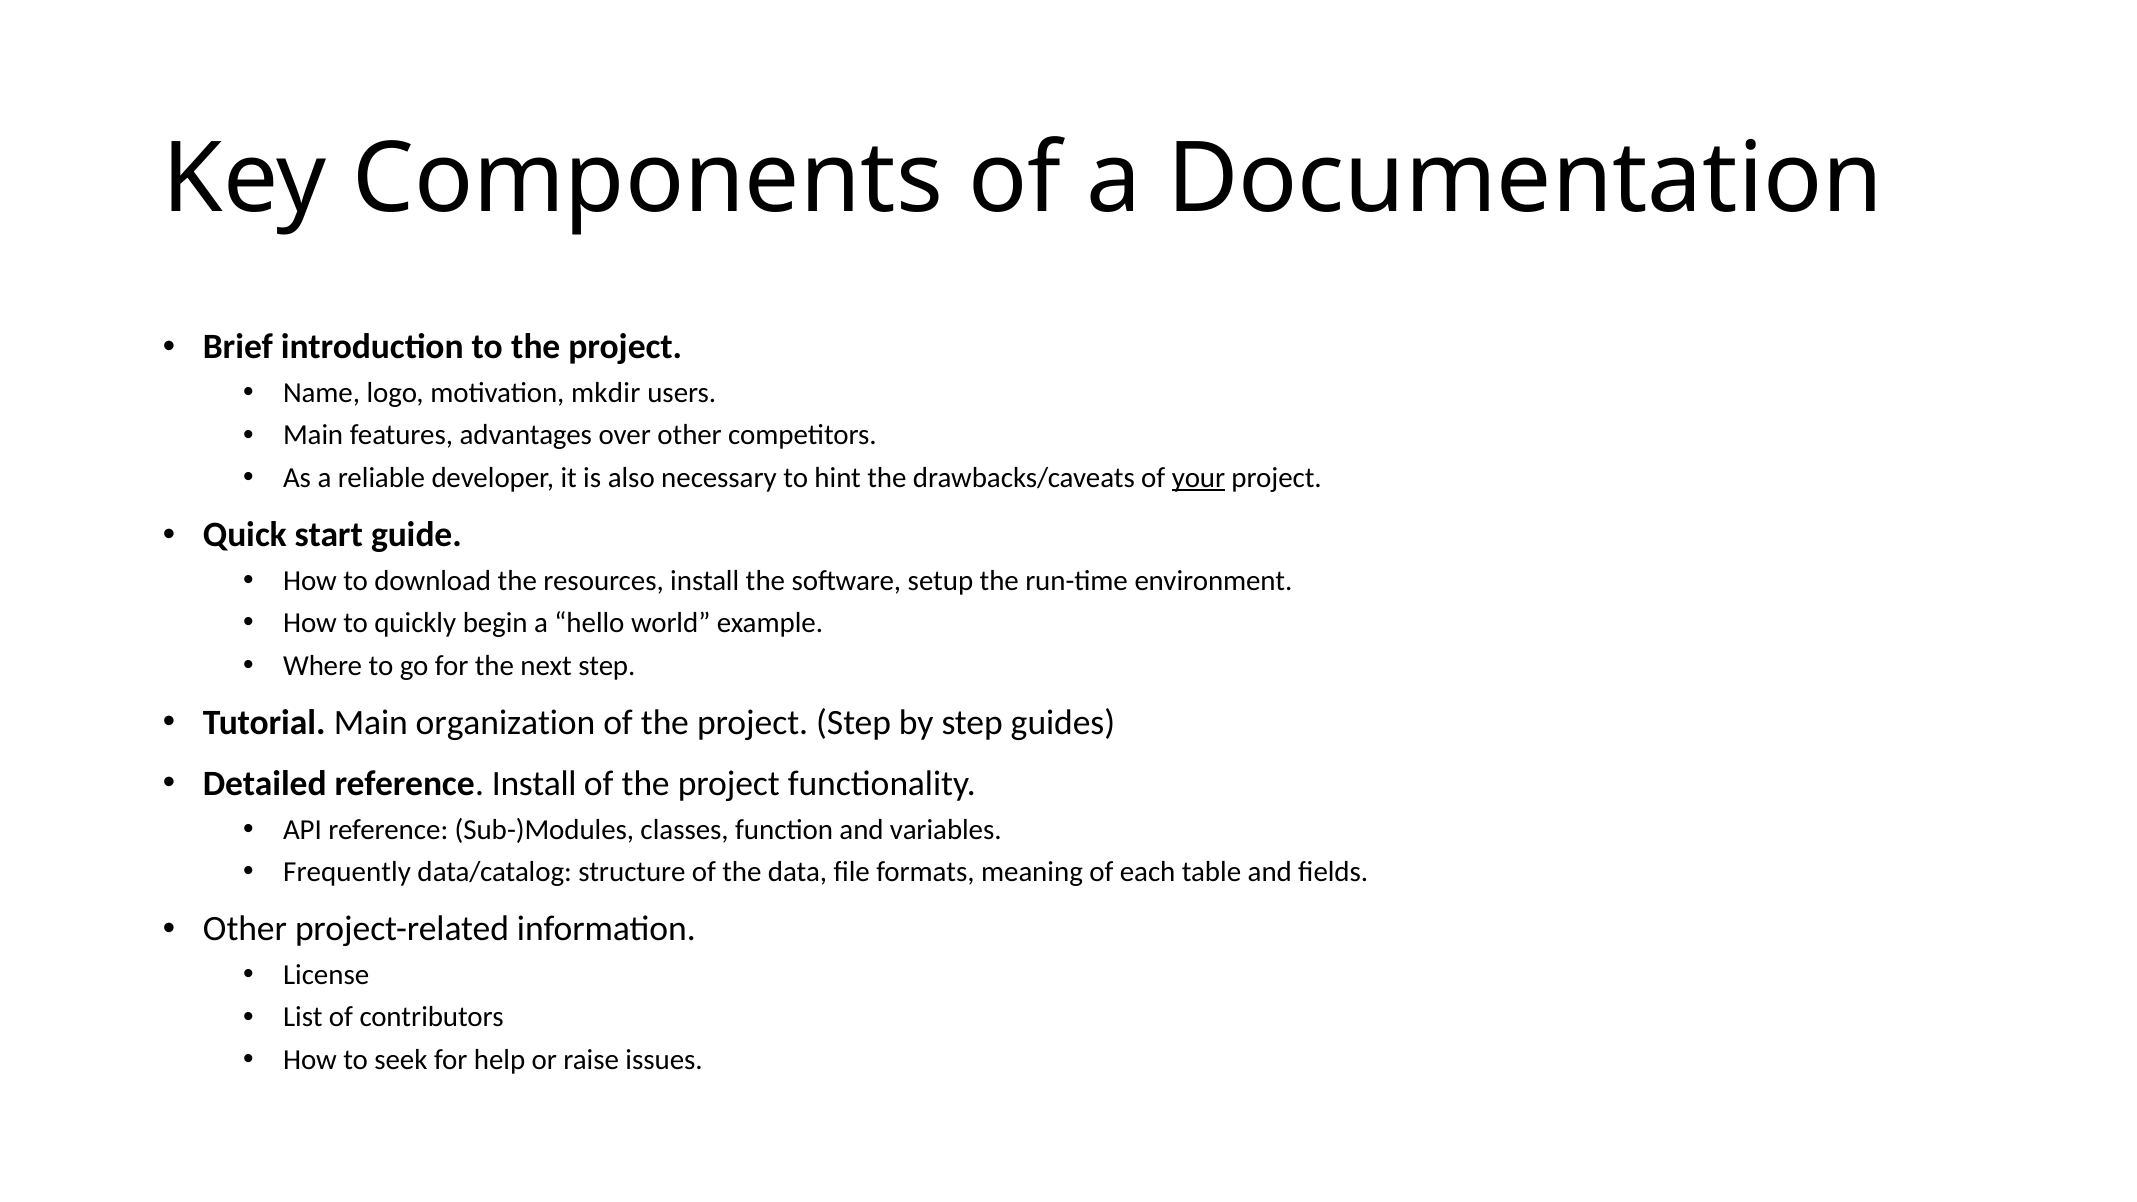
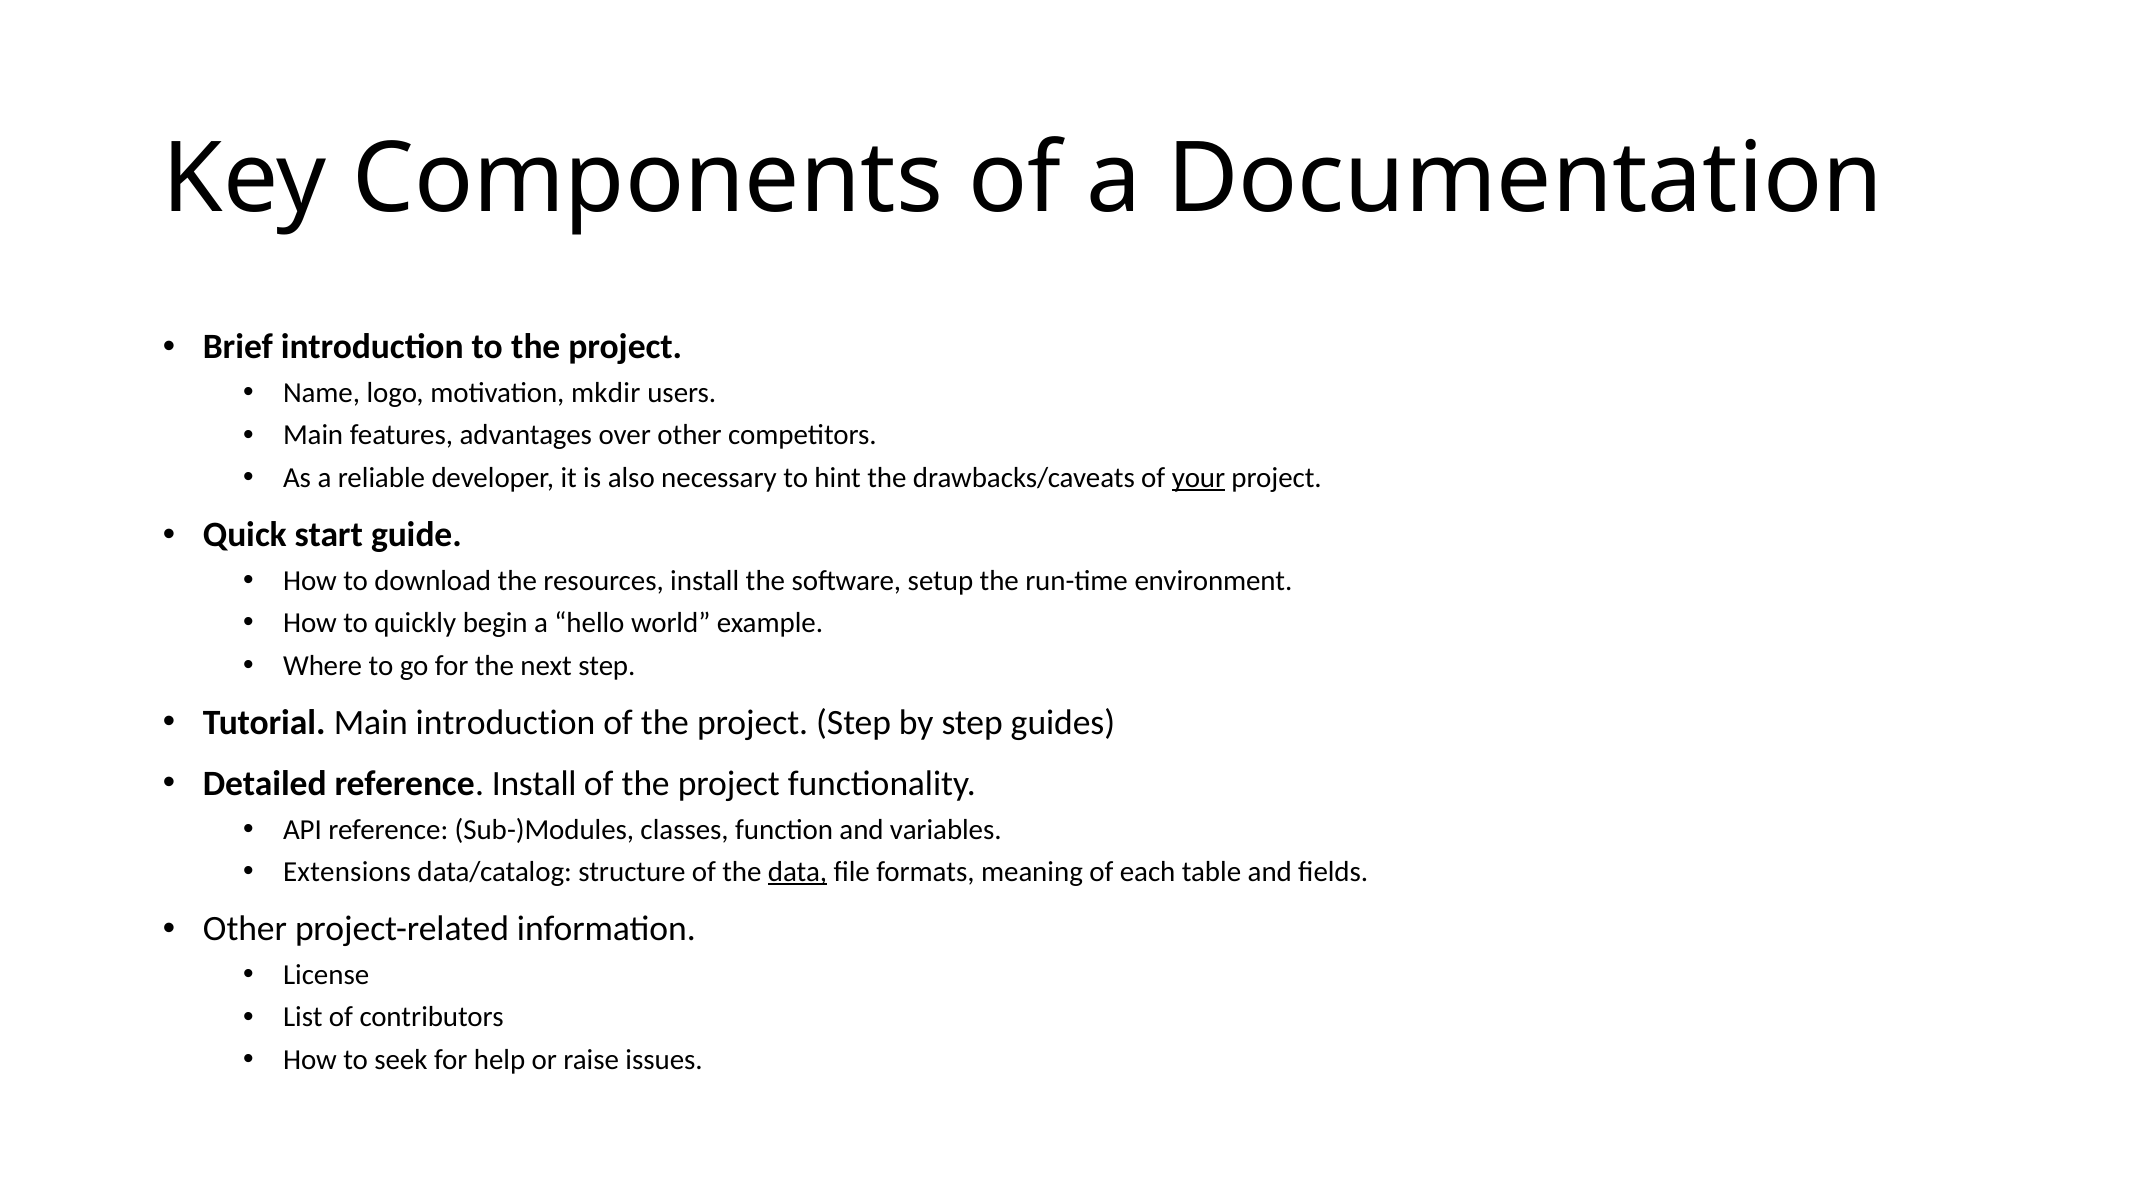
Main organization: organization -> introduction
Frequently: Frequently -> Extensions
data underline: none -> present
